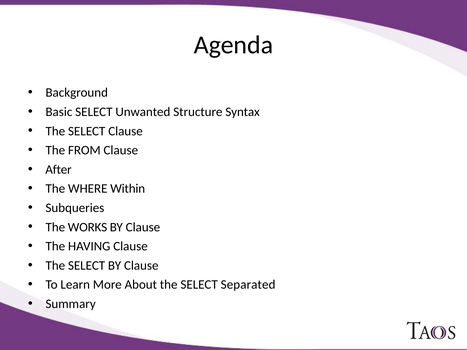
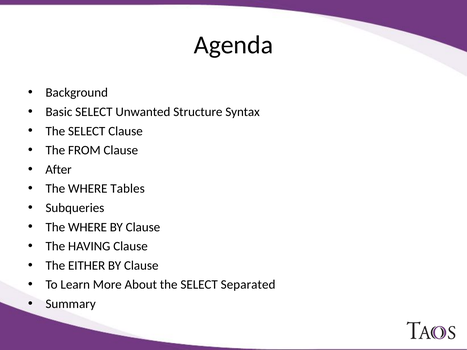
Within: Within -> Tables
WORKS at (87, 227): WORKS -> WHERE
SELECT at (87, 266): SELECT -> EITHER
